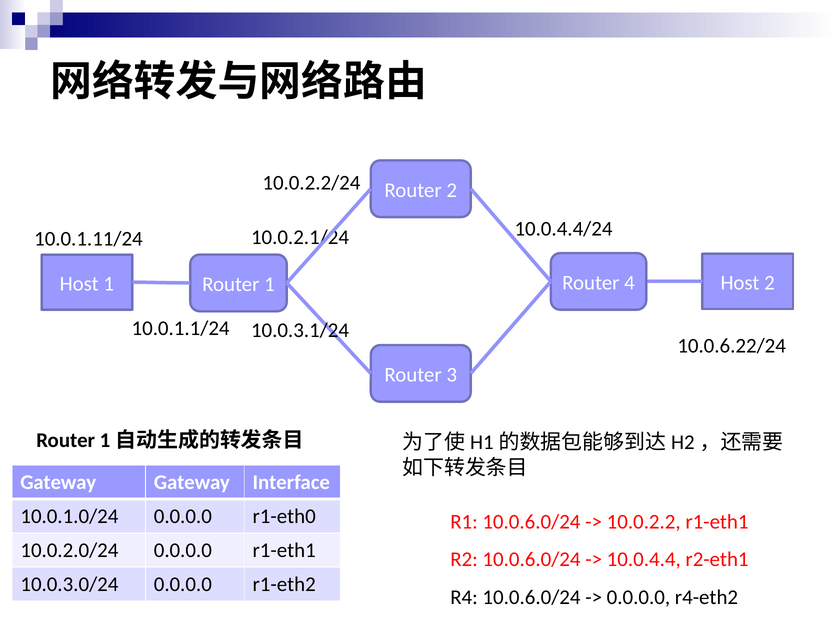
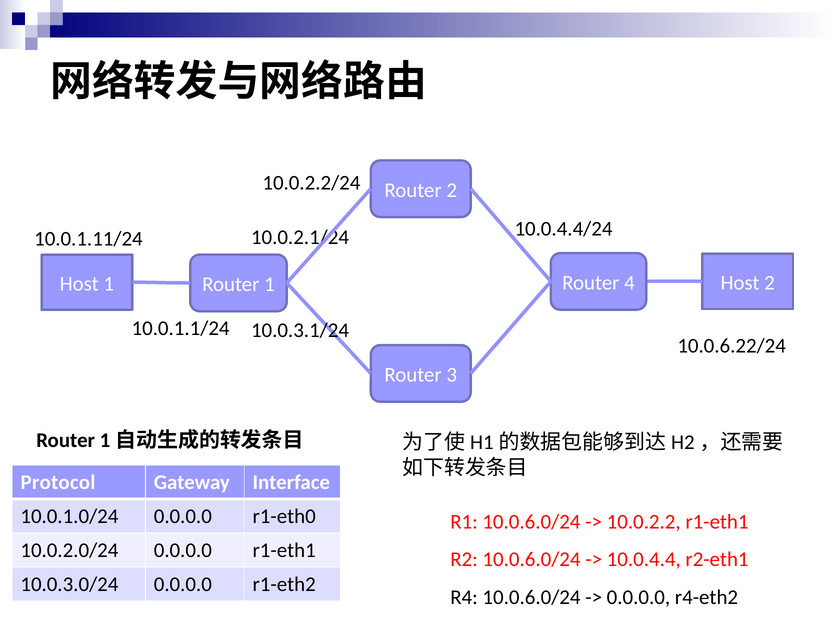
Gateway at (58, 482): Gateway -> Protocol
